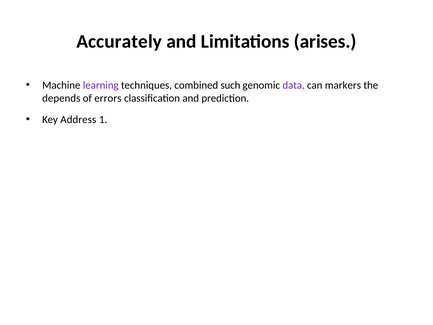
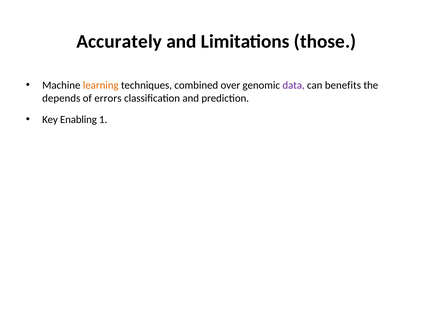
arises: arises -> those
learning colour: purple -> orange
such: such -> over
markers: markers -> benefits
Address: Address -> Enabling
